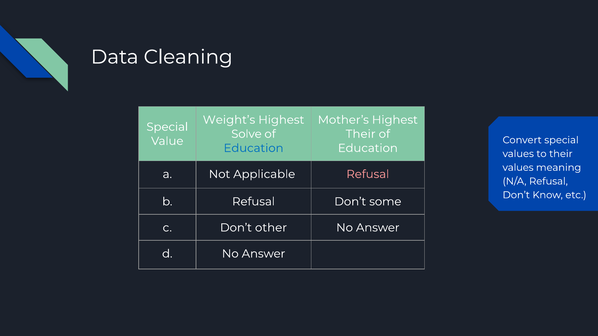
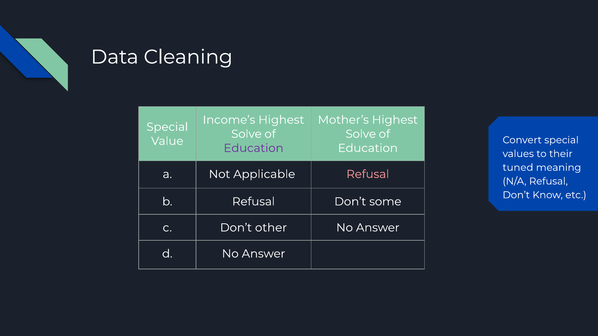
Weight’s: Weight’s -> Income’s
Their at (361, 134): Their -> Solve
Education at (254, 148) colour: blue -> purple
values at (518, 168): values -> tuned
